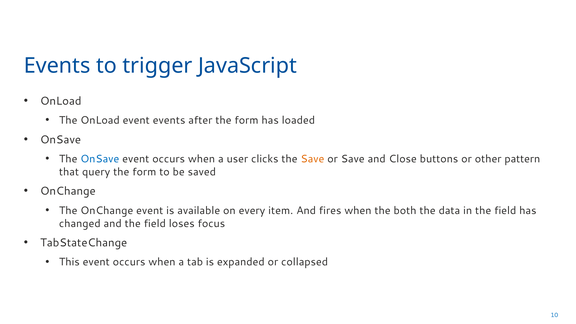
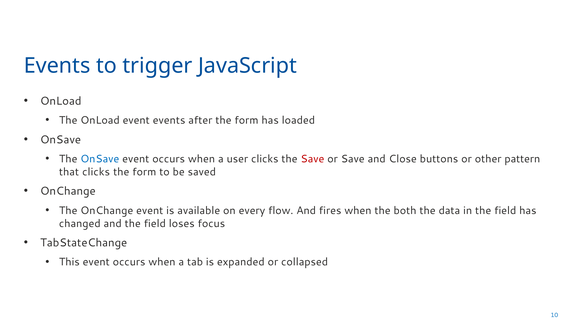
Save at (312, 159) colour: orange -> red
that query: query -> clicks
item: item -> flow
